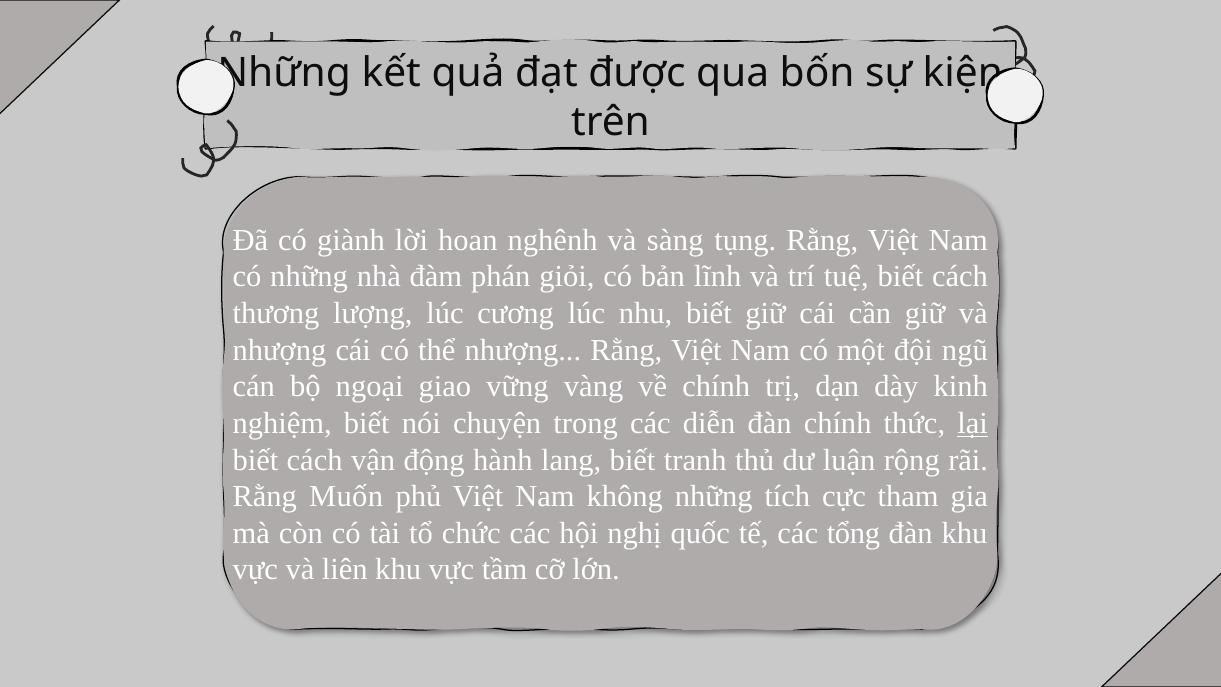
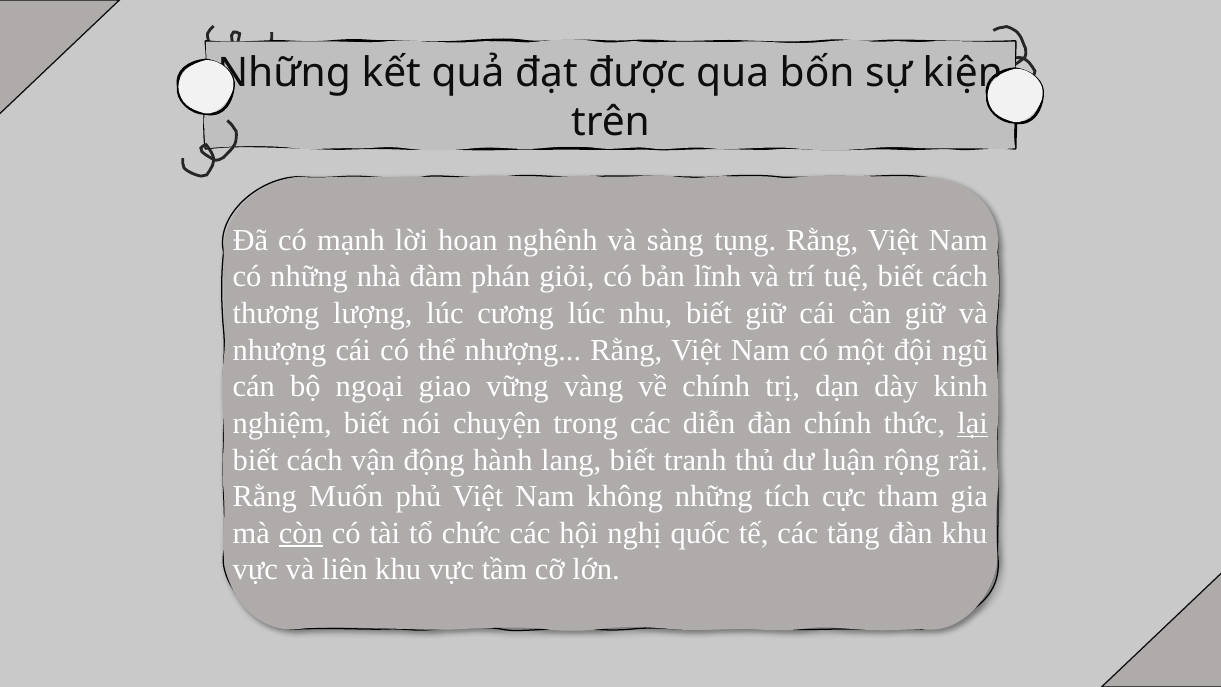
giành: giành -> mạnh
còn underline: none -> present
tổng: tổng -> tăng
